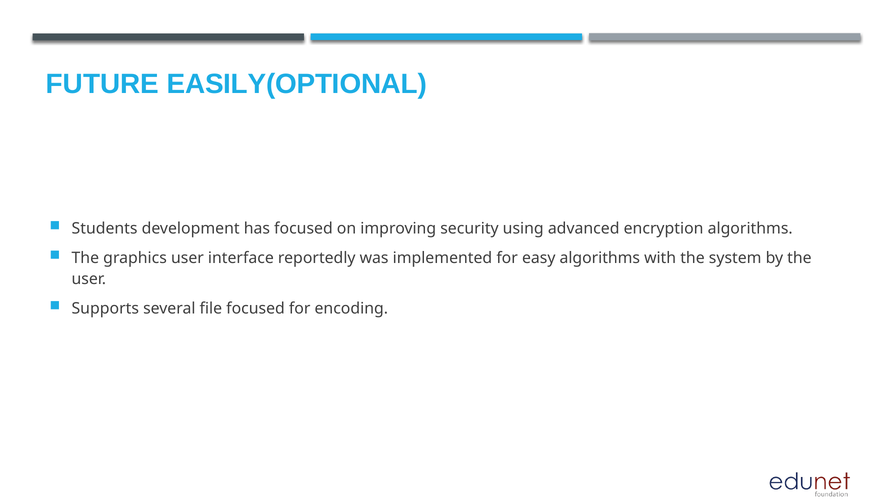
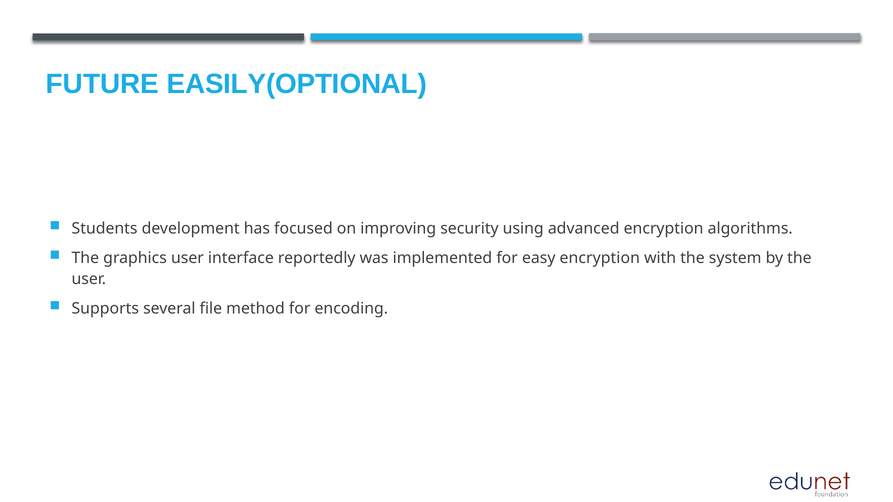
easy algorithms: algorithms -> encryption
file focused: focused -> method
